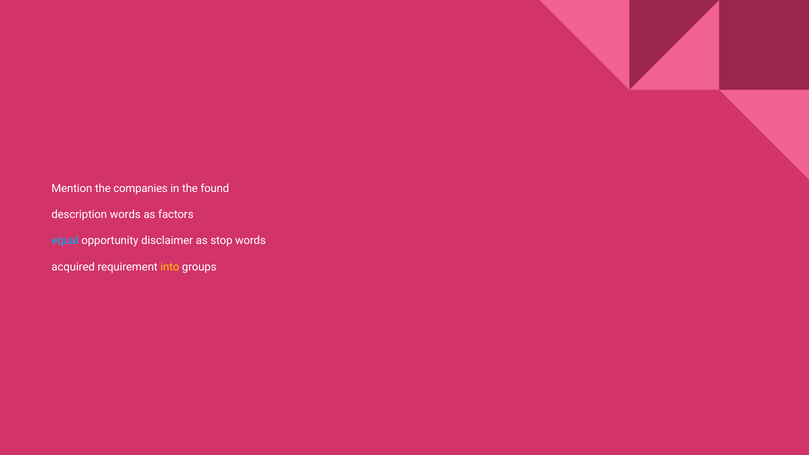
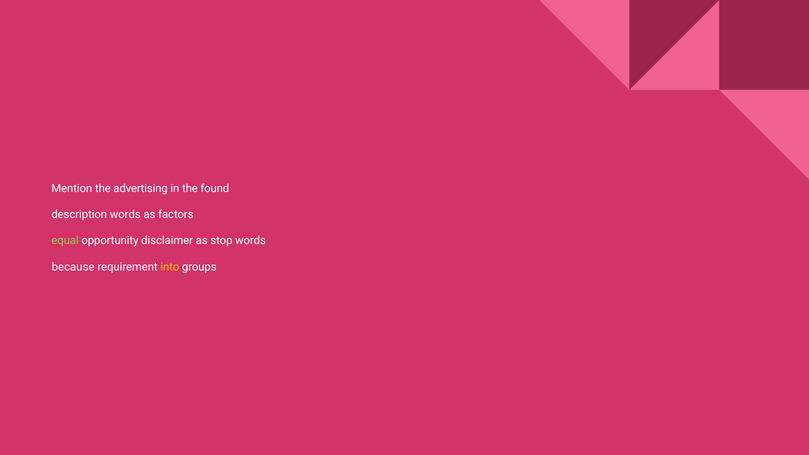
companies: companies -> advertising
equal colour: light blue -> light green
acquired: acquired -> because
